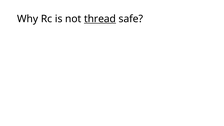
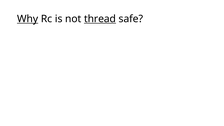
Why underline: none -> present
